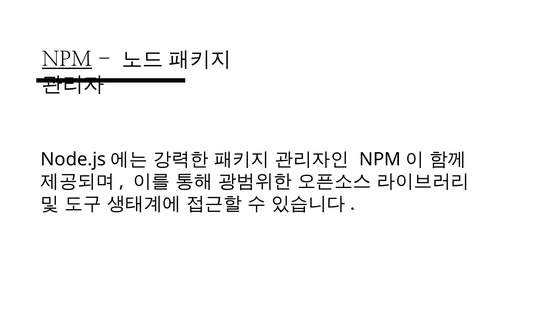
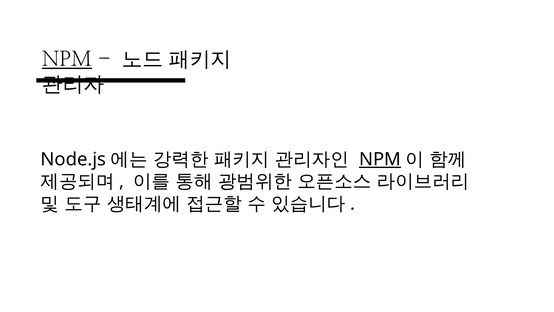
NPM at (380, 159) underline: none -> present
